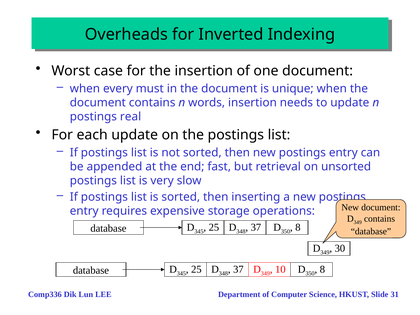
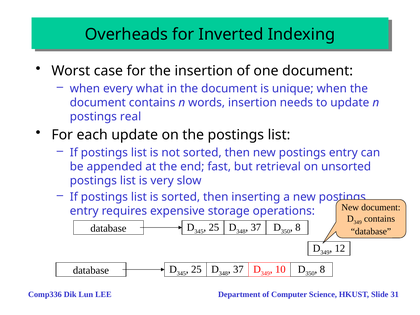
must: must -> what
30: 30 -> 12
